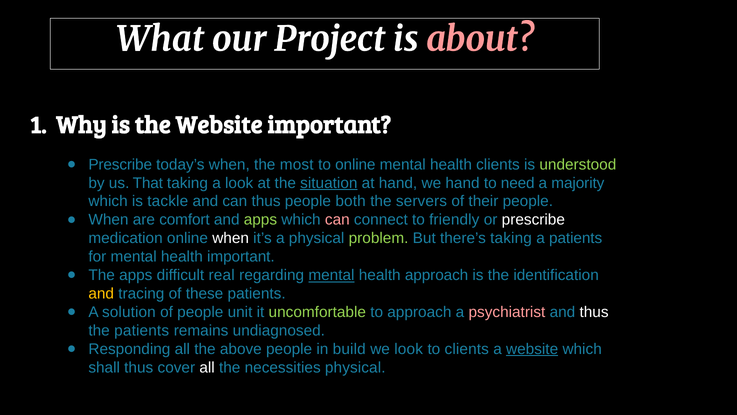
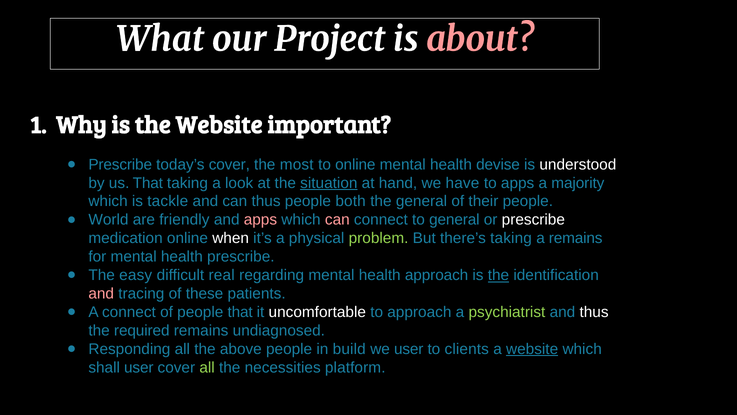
today’s when: when -> cover
health clients: clients -> devise
understood colour: light green -> white
we hand: hand -> have
to need: need -> apps
the servers: servers -> general
When at (108, 220): When -> World
comfort: comfort -> friendly
apps at (260, 220) colour: light green -> pink
to friendly: friendly -> general
a patients: patients -> remains
health important: important -> prescribe
The apps: apps -> easy
mental at (331, 275) underline: present -> none
the at (498, 275) underline: none -> present
and at (101, 293) colour: yellow -> pink
A solution: solution -> connect
people unit: unit -> that
uncomfortable colour: light green -> white
psychiatrist colour: pink -> light green
the patients: patients -> required
we look: look -> user
shall thus: thus -> user
all at (207, 367) colour: white -> light green
necessities physical: physical -> platform
